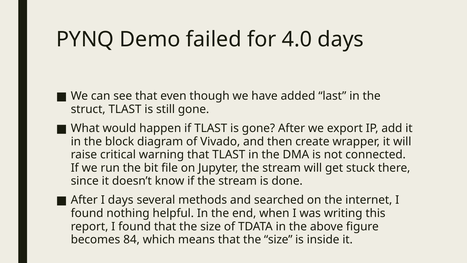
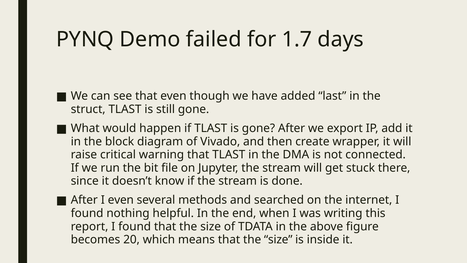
4.0: 4.0 -> 1.7
I days: days -> even
84: 84 -> 20
